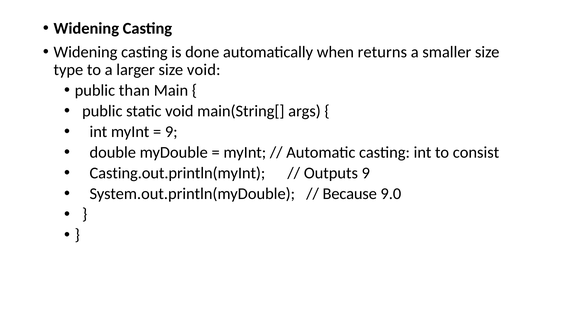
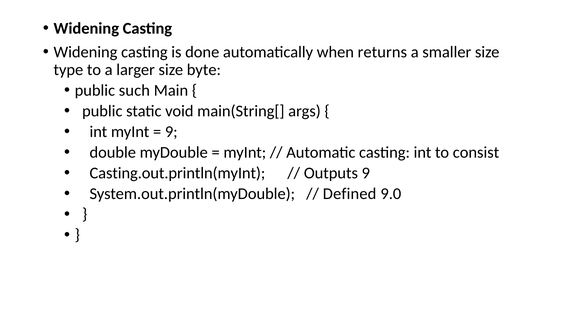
size void: void -> byte
than: than -> such
Because: Because -> Defined
